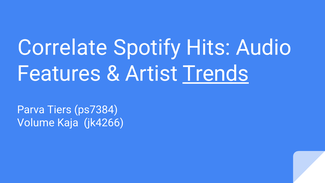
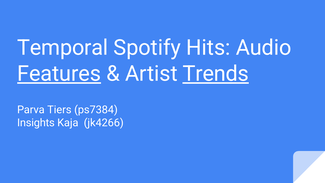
Correlate: Correlate -> Temporal
Features underline: none -> present
Volume: Volume -> Insights
